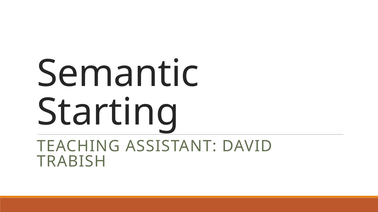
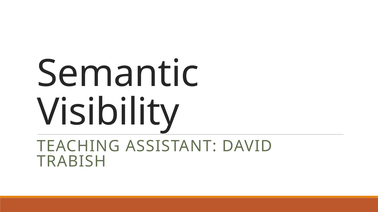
Starting: Starting -> Visibility
